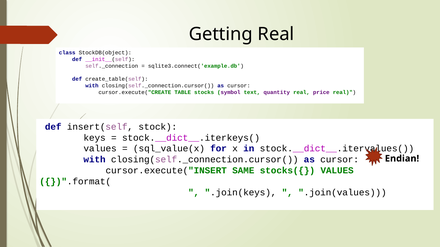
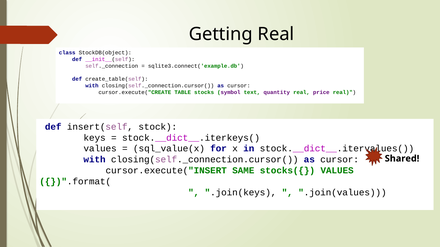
Endian: Endian -> Shared
